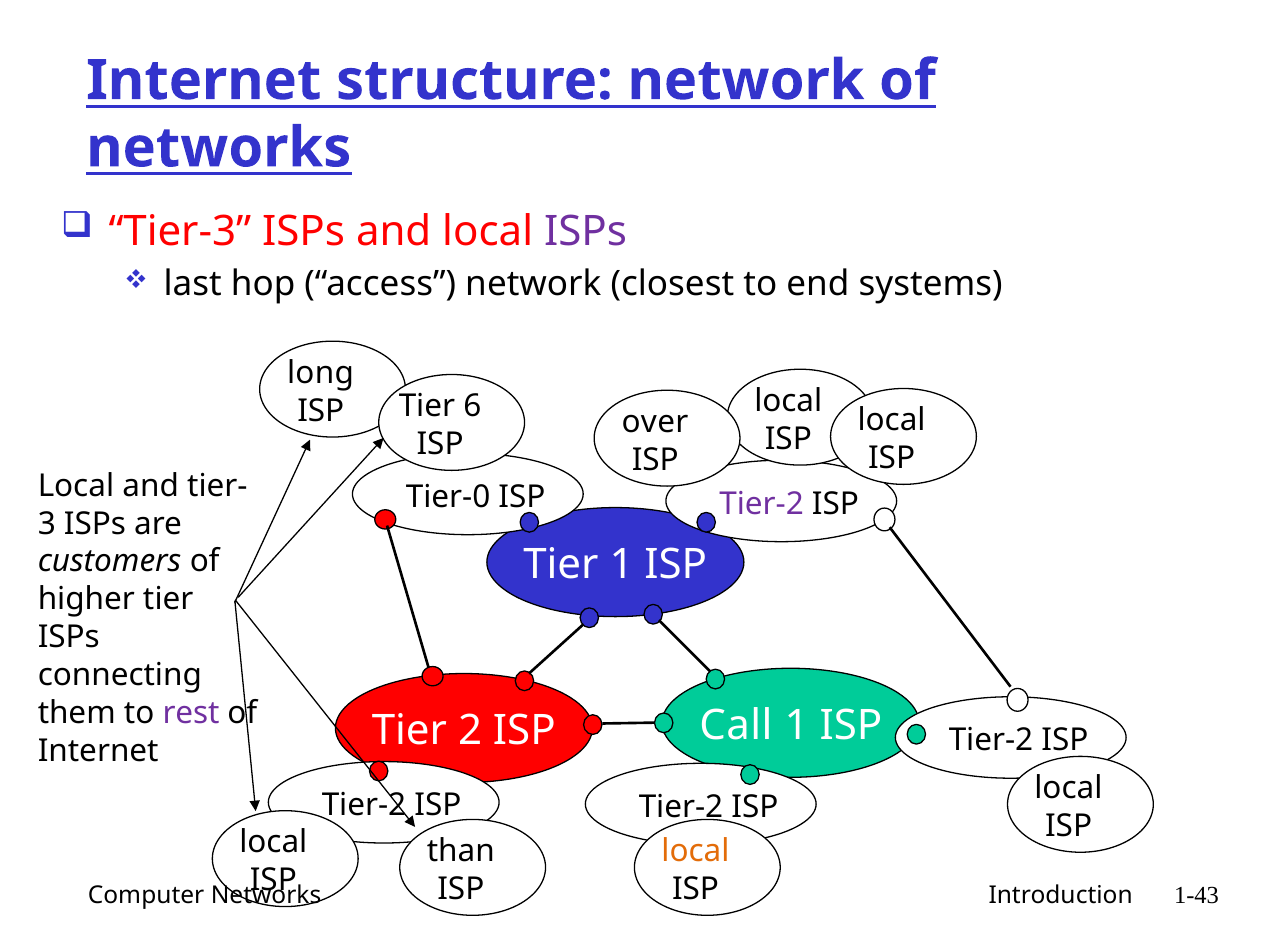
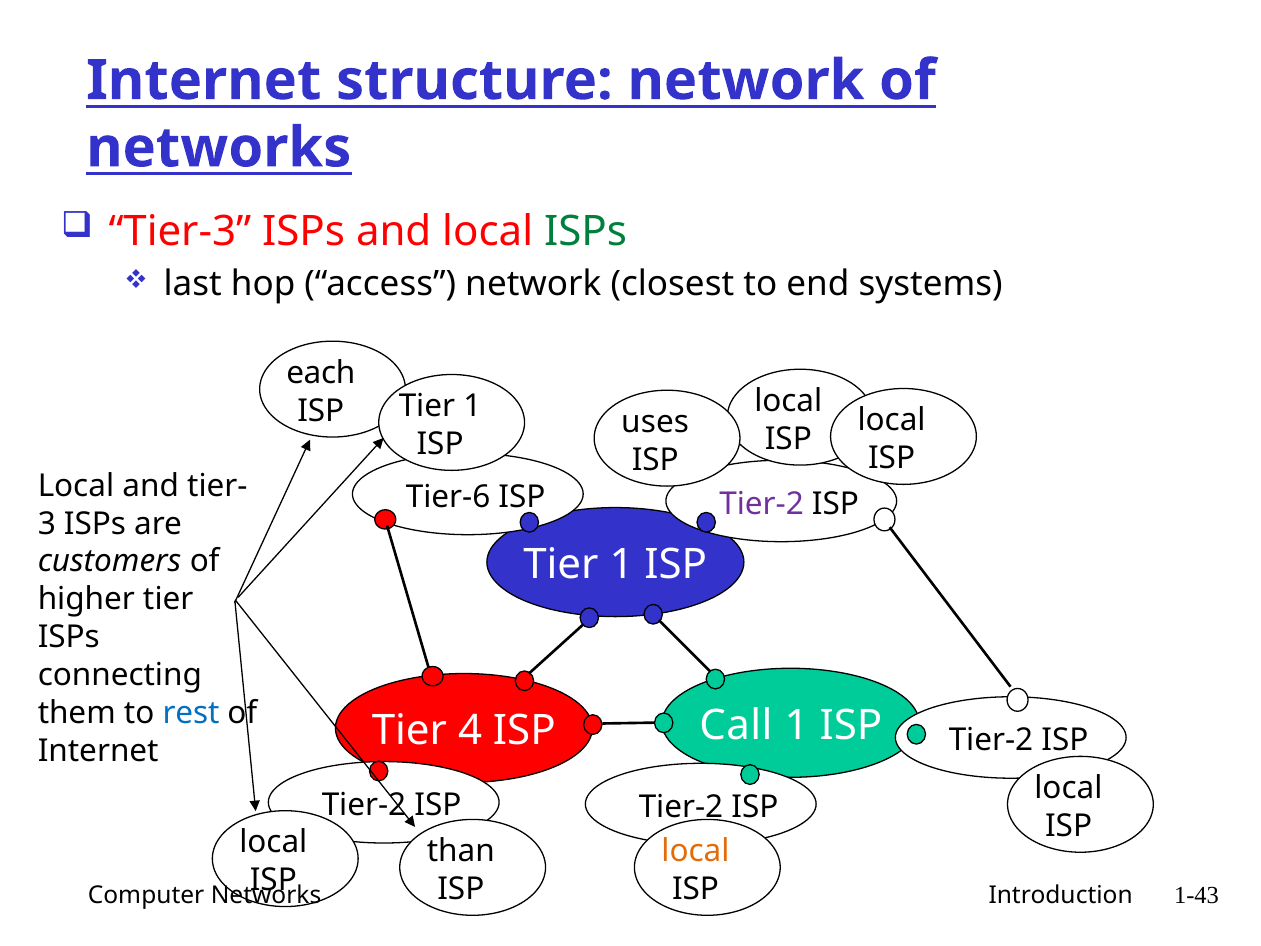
ISPs at (586, 232) colour: purple -> green
long: long -> each
6 at (472, 406): 6 -> 1
over: over -> uses
Tier-0: Tier-0 -> Tier-6
rest colour: purple -> blue
2: 2 -> 4
